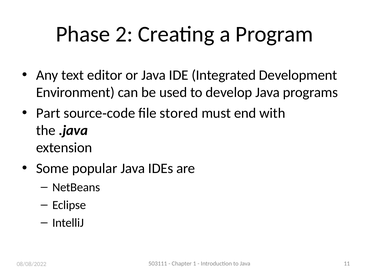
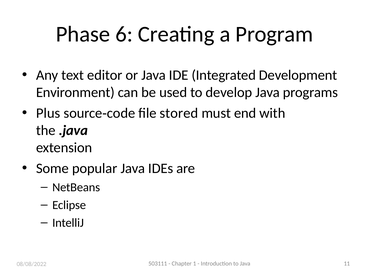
2: 2 -> 6
Part: Part -> Plus
